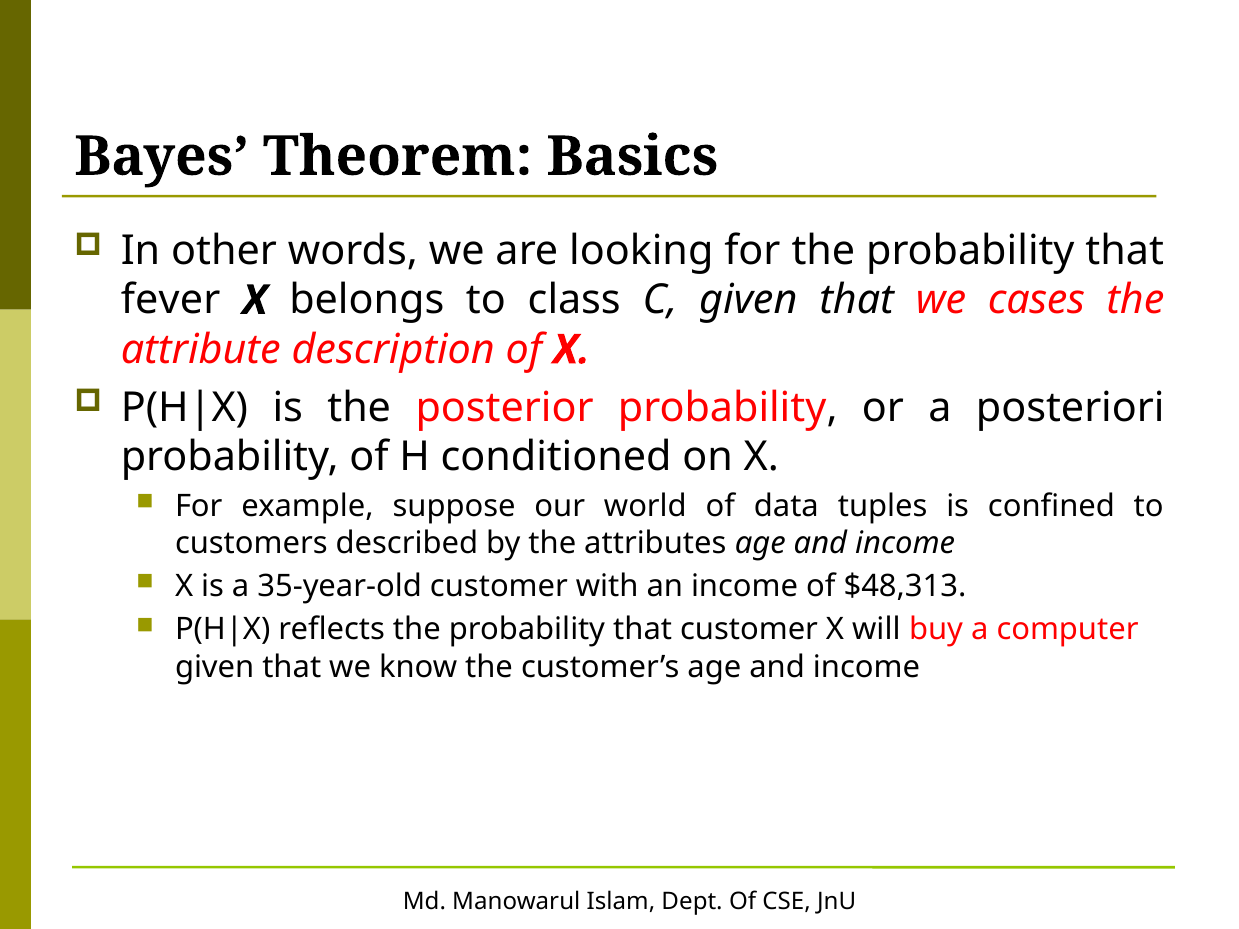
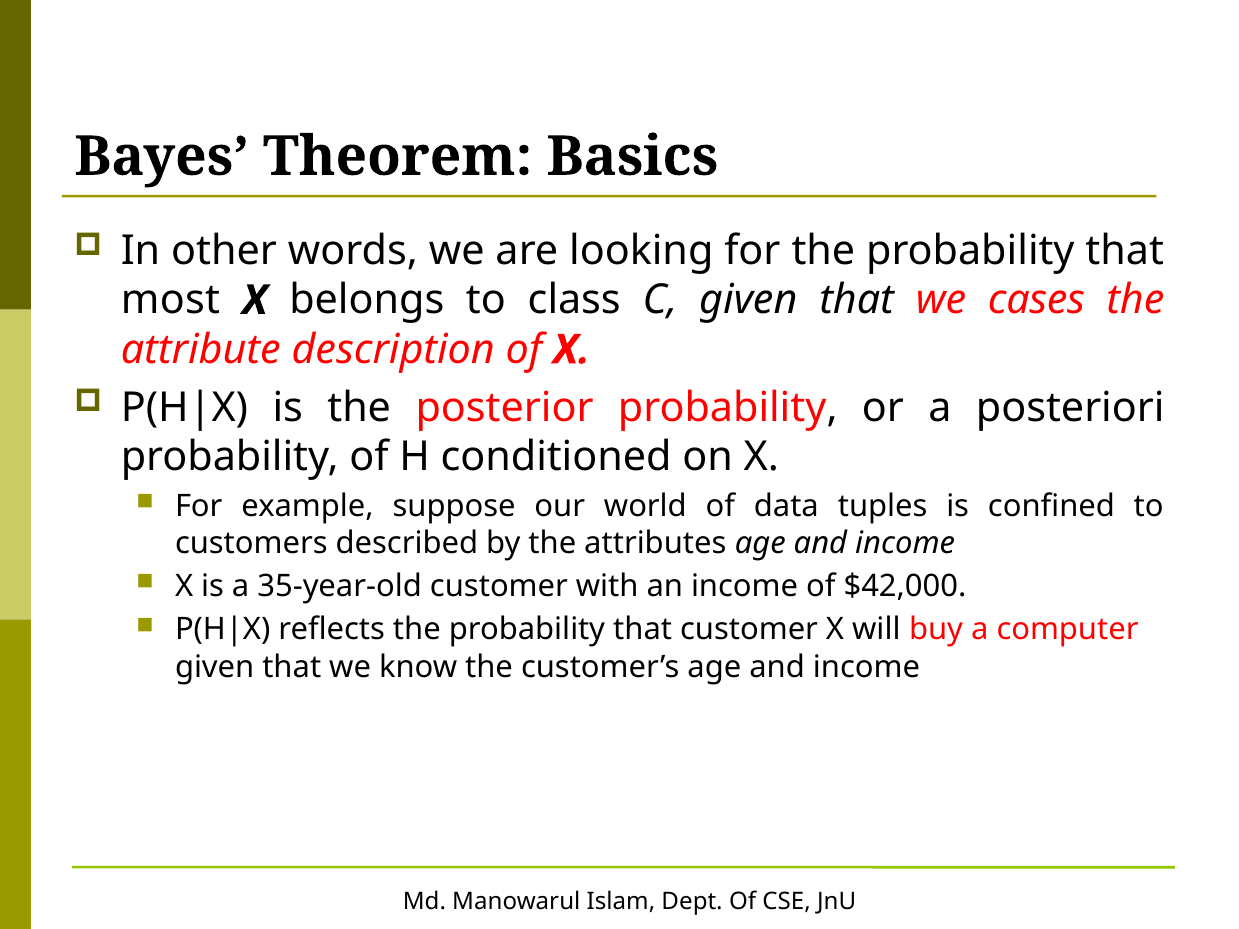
fever: fever -> most
$48,313: $48,313 -> $42,000
